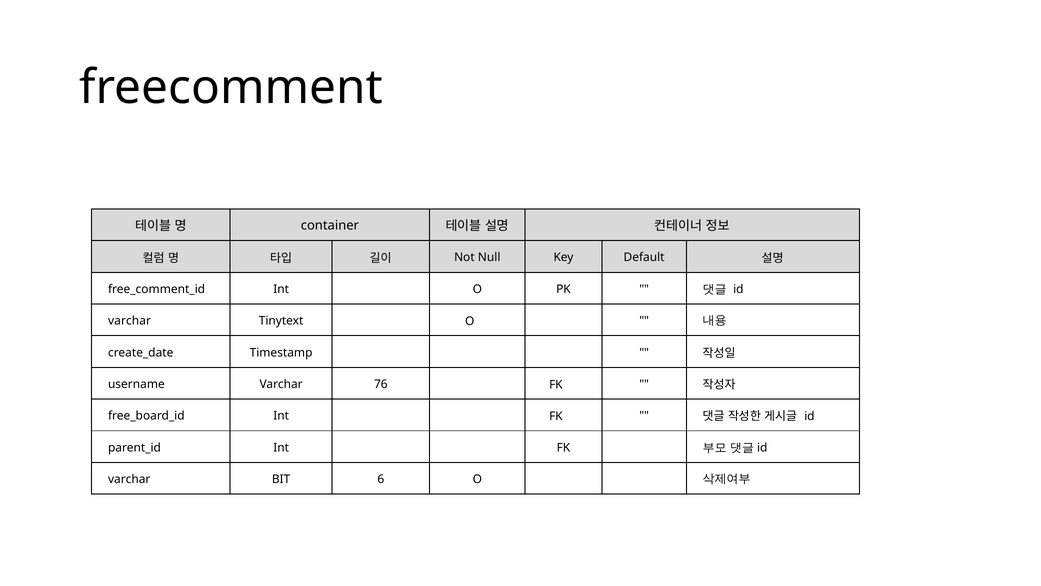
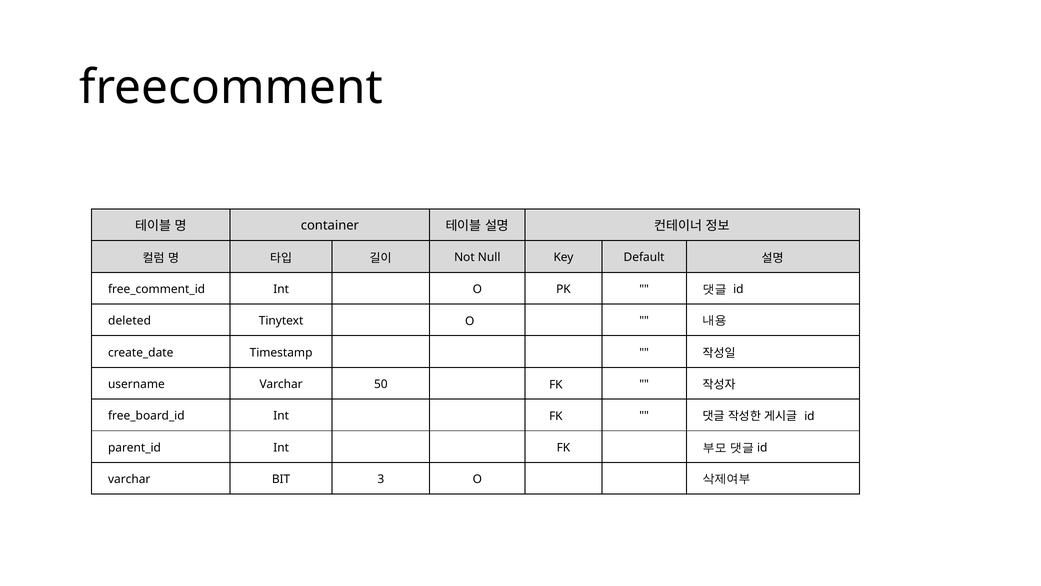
varchar at (130, 321): varchar -> deleted
76: 76 -> 50
6: 6 -> 3
